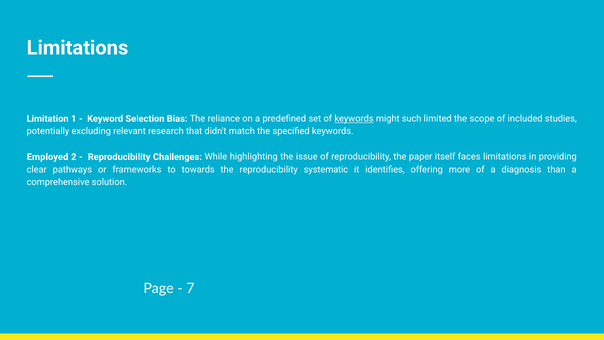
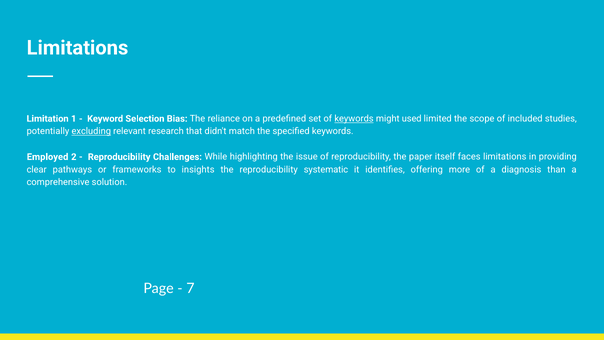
such: such -> used
excluding underline: none -> present
towards: towards -> insights
